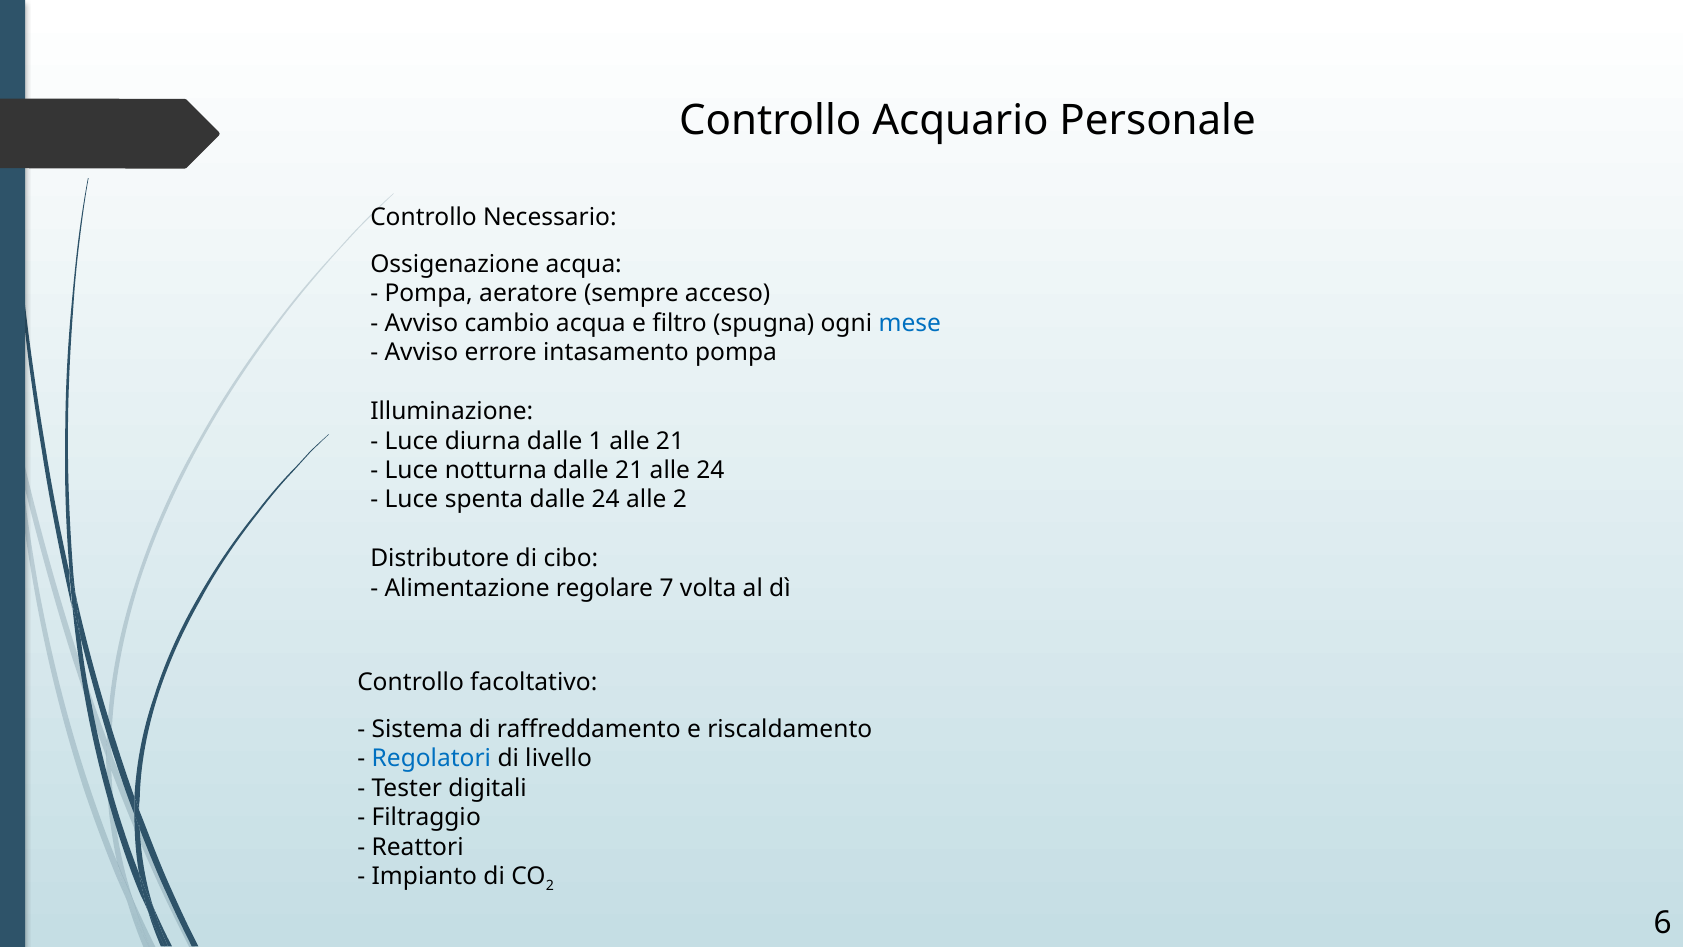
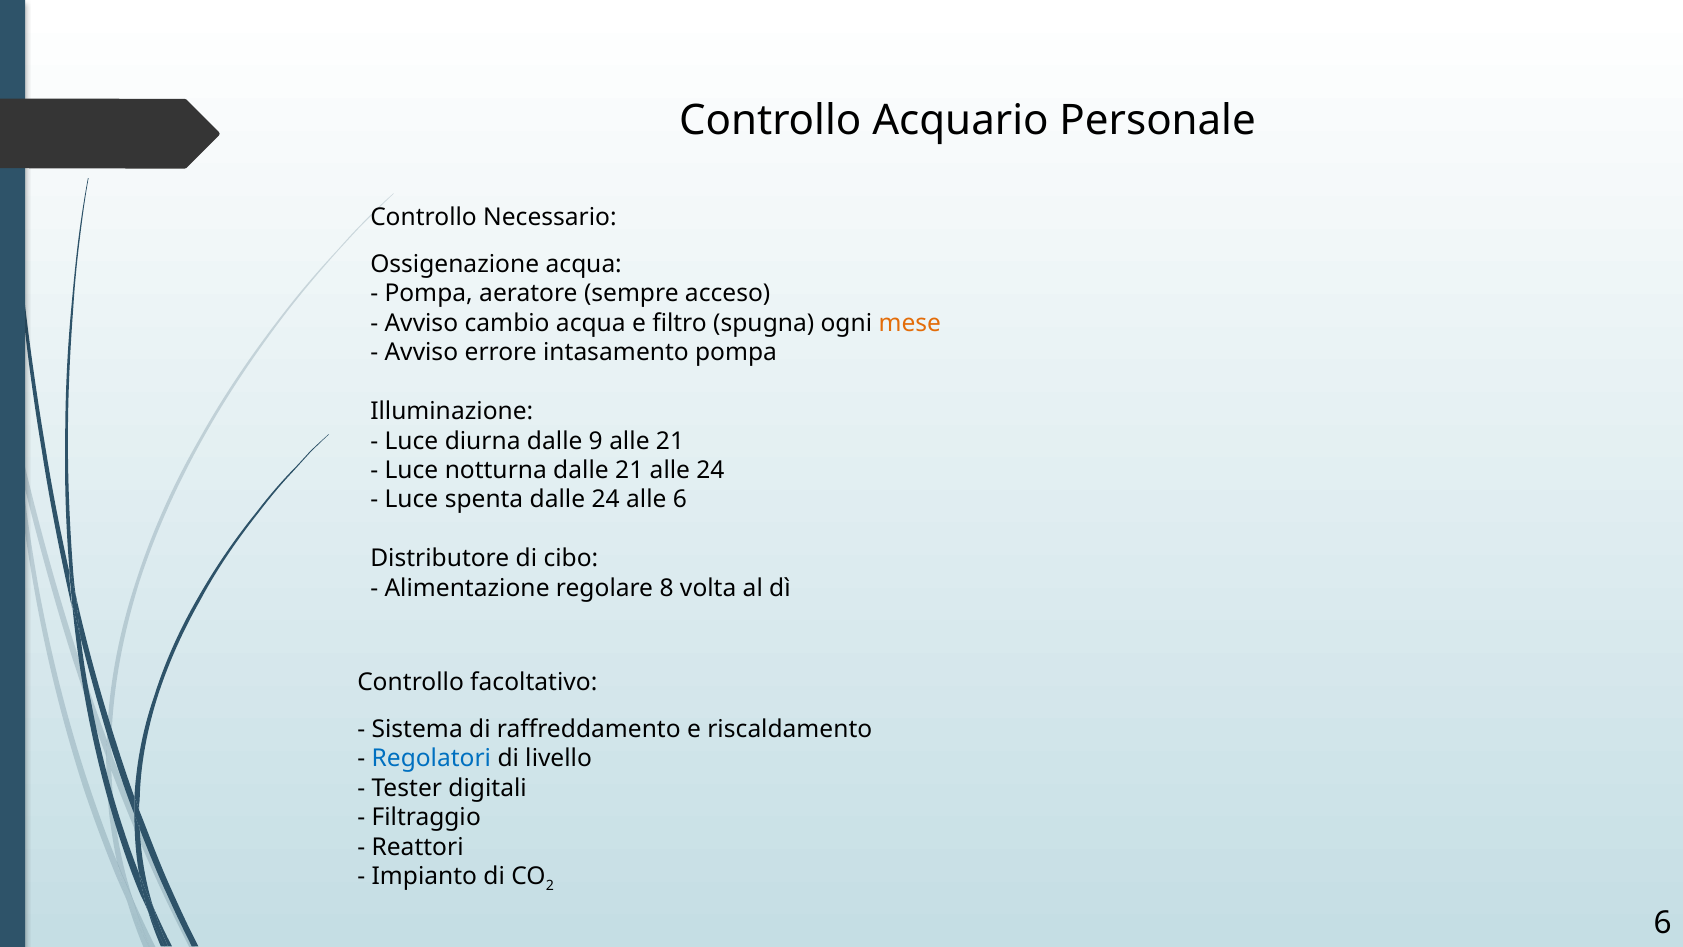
mese colour: blue -> orange
1: 1 -> 9
alle 2: 2 -> 6
7: 7 -> 8
